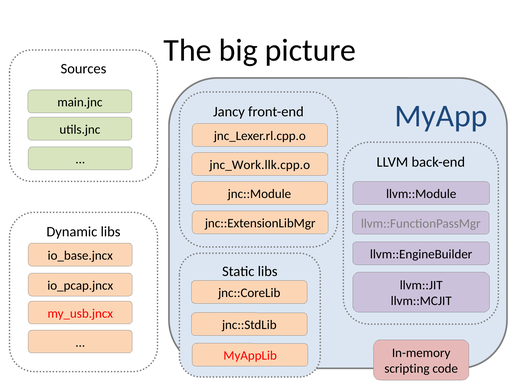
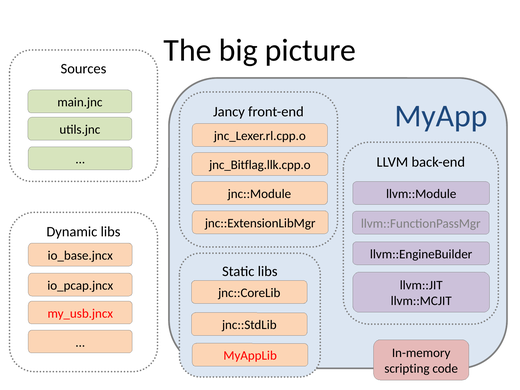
jnc_Work.llk.cpp.o: jnc_Work.llk.cpp.o -> jnc_Bitflag.llk.cpp.o
